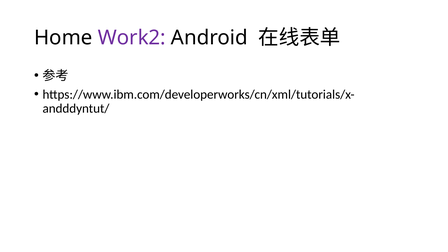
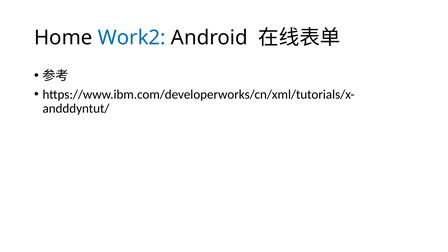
Work2 colour: purple -> blue
